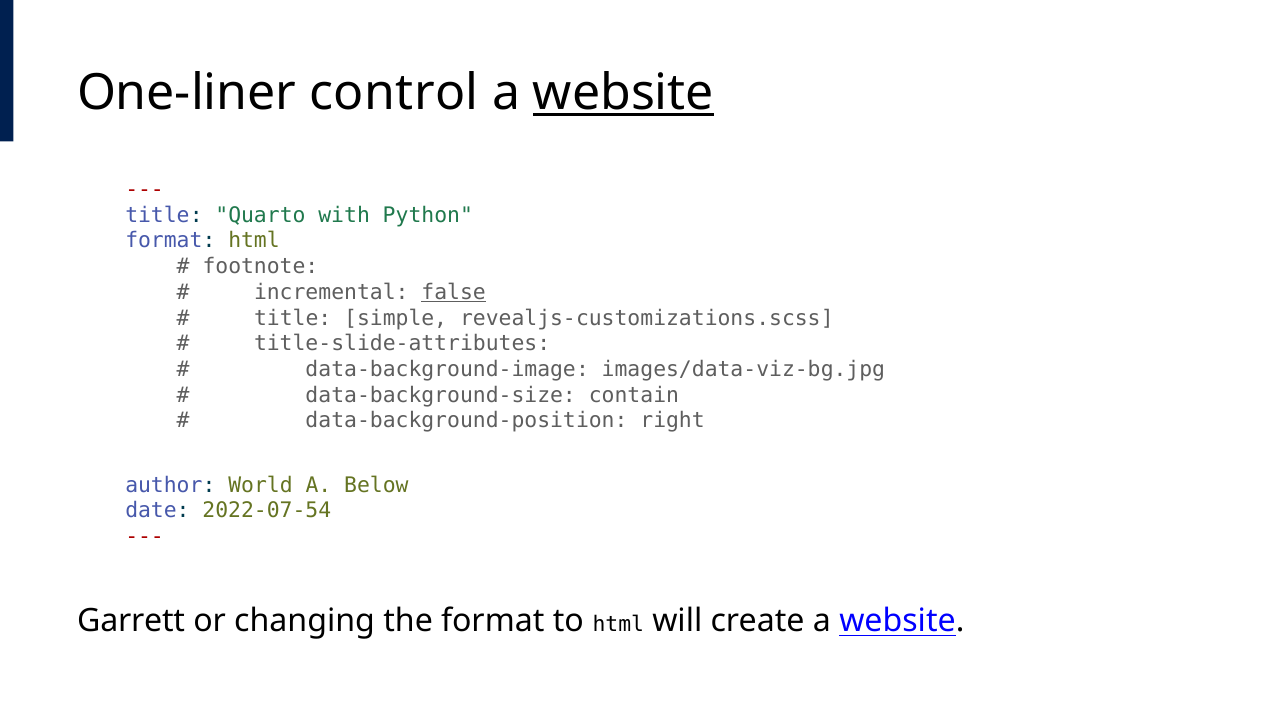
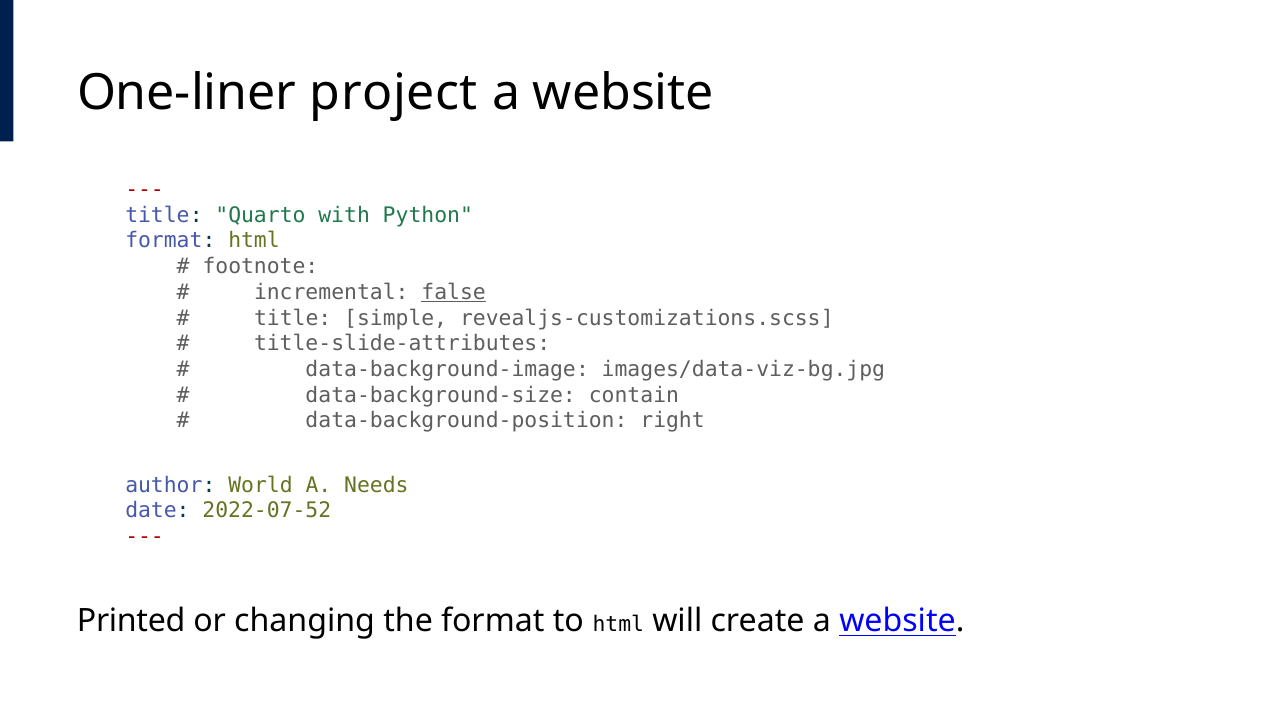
control: control -> project
website at (623, 93) underline: present -> none
Below: Below -> Needs
2022-07-54: 2022-07-54 -> 2022-07-52
Garrett: Garrett -> Printed
